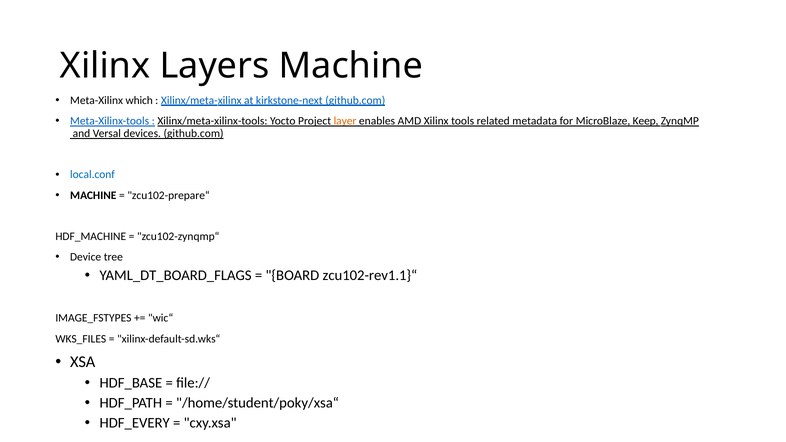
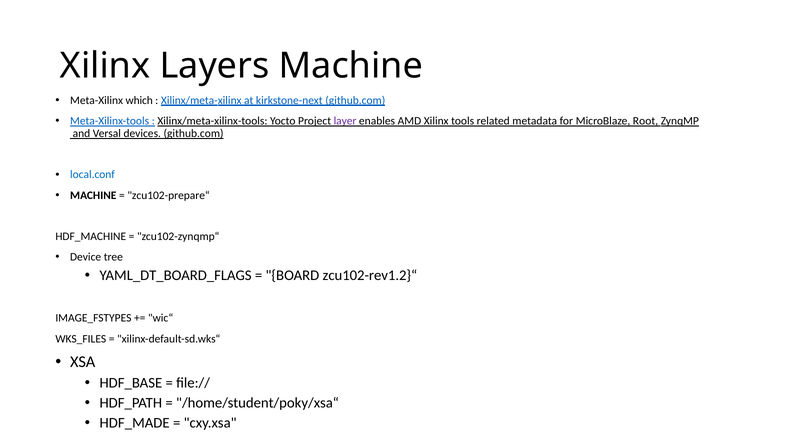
layer colour: orange -> purple
Keep: Keep -> Root
zcu102-rev1.1}“: zcu102-rev1.1}“ -> zcu102-rev1.2}“
HDF_EVERY: HDF_EVERY -> HDF_MADE
